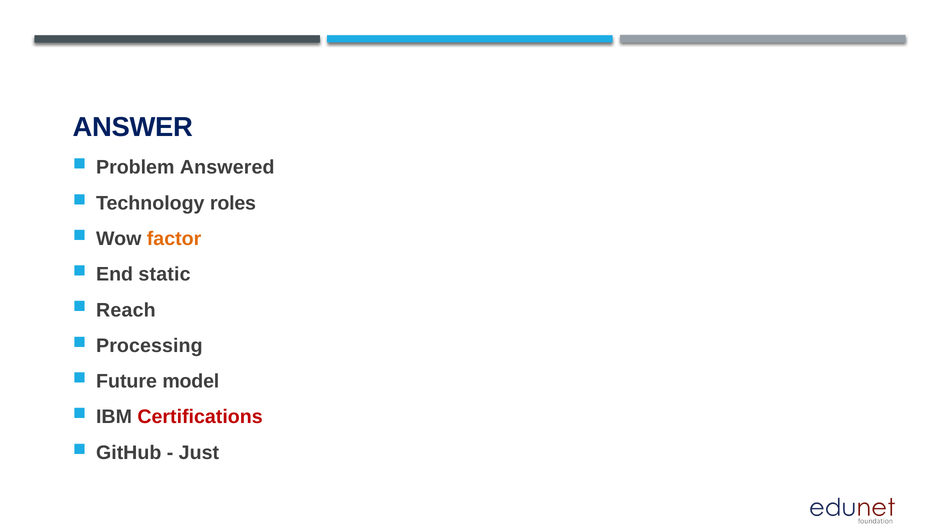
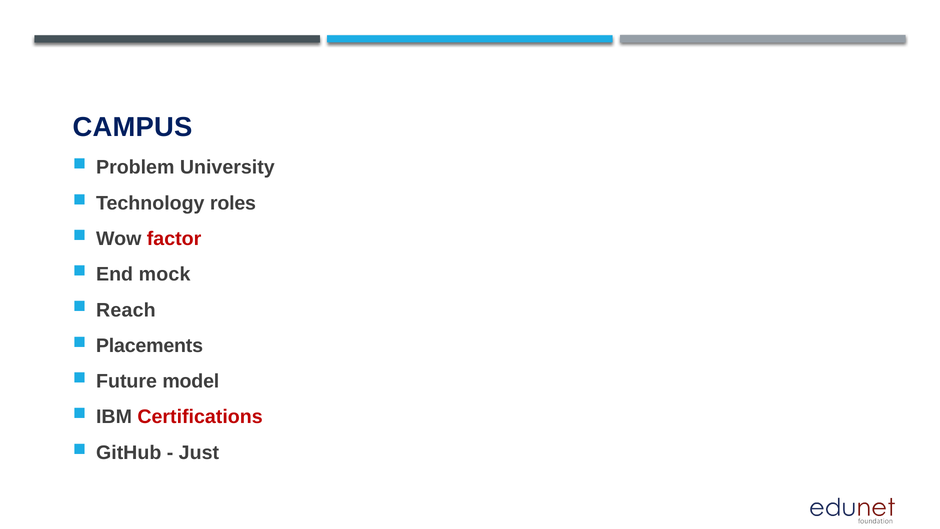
ANSWER: ANSWER -> CAMPUS
Answered: Answered -> University
factor colour: orange -> red
static: static -> mock
Processing: Processing -> Placements
